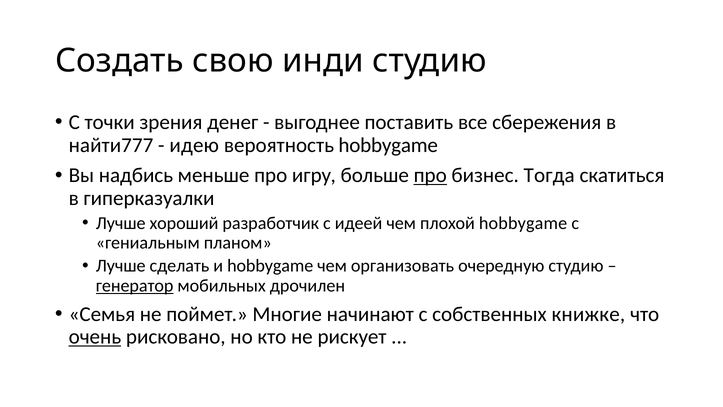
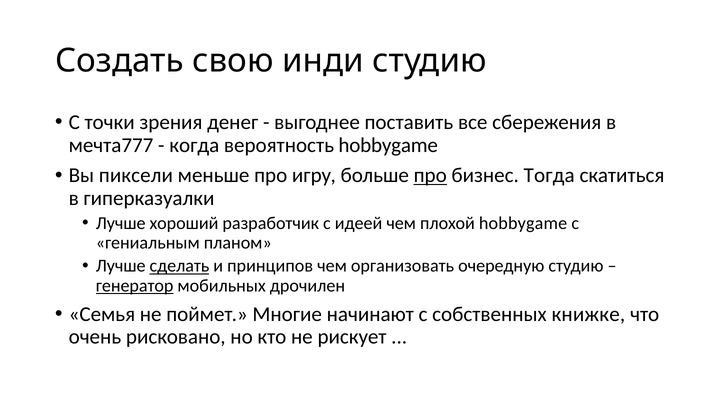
найти777: найти777 -> мечта777
идею: идею -> когда
надбись: надбись -> пиксели
сделать underline: none -> present
и hobbygame: hobbygame -> принципов
очень underline: present -> none
